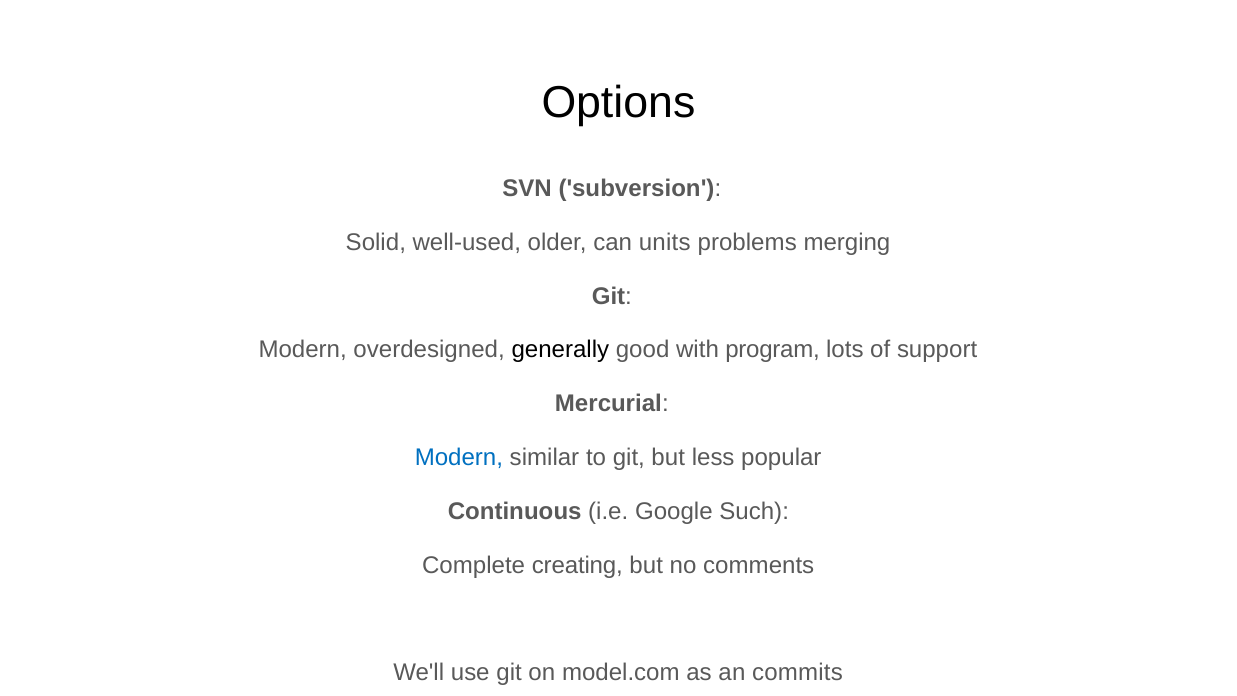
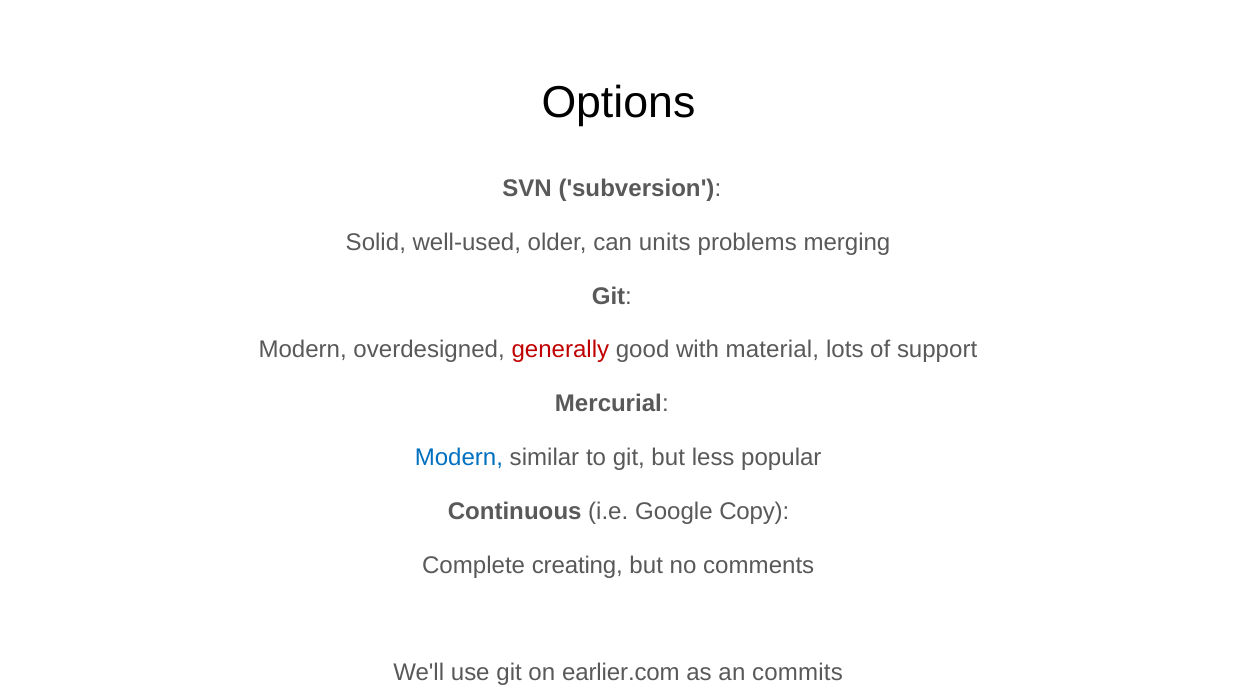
generally colour: black -> red
program: program -> material
Such: Such -> Copy
model.com: model.com -> earlier.com
